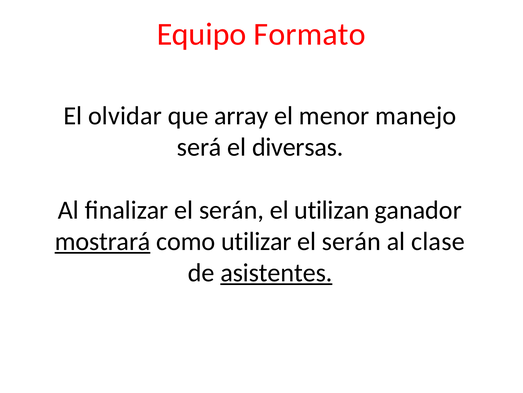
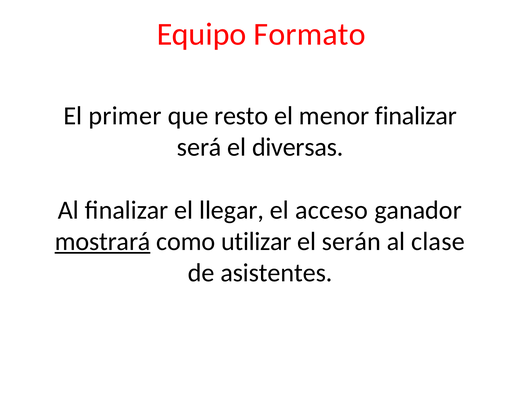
olvidar: olvidar -> primer
array: array -> resto
menor manejo: manejo -> finalizar
finalizar el serán: serán -> llegar
utilizan: utilizan -> acceso
asistentes underline: present -> none
